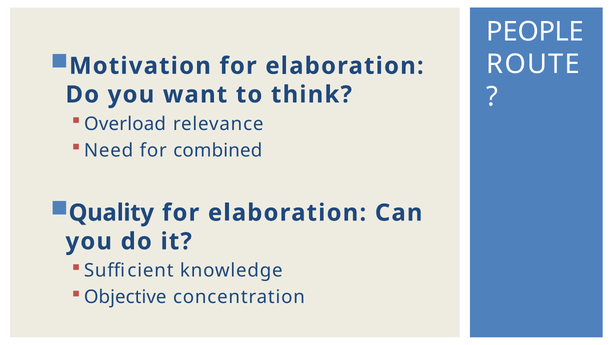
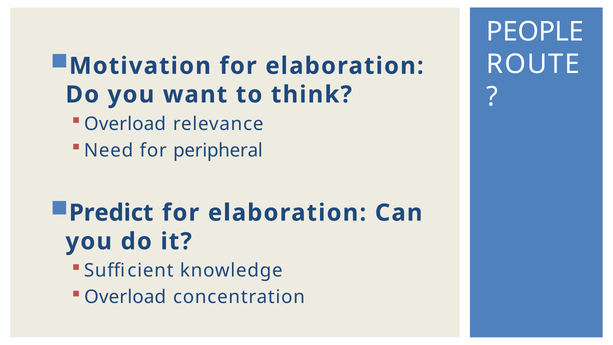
combined: combined -> peripheral
Quality: Quality -> Predict
Objective at (125, 297): Objective -> Overload
